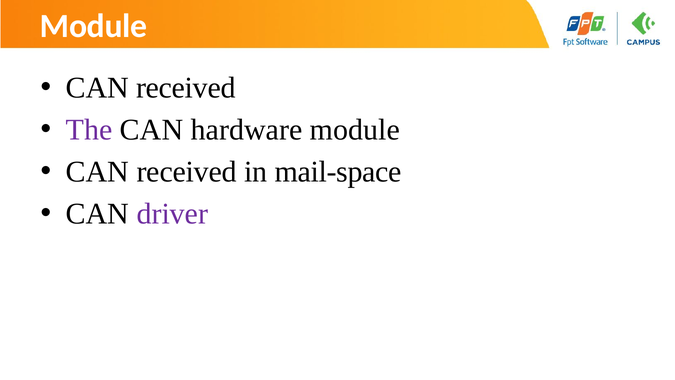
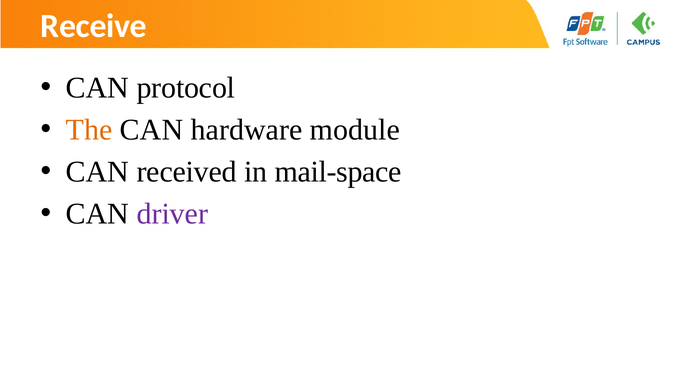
Module at (94, 26): Module -> Receive
received at (186, 88): received -> protocol
The colour: purple -> orange
